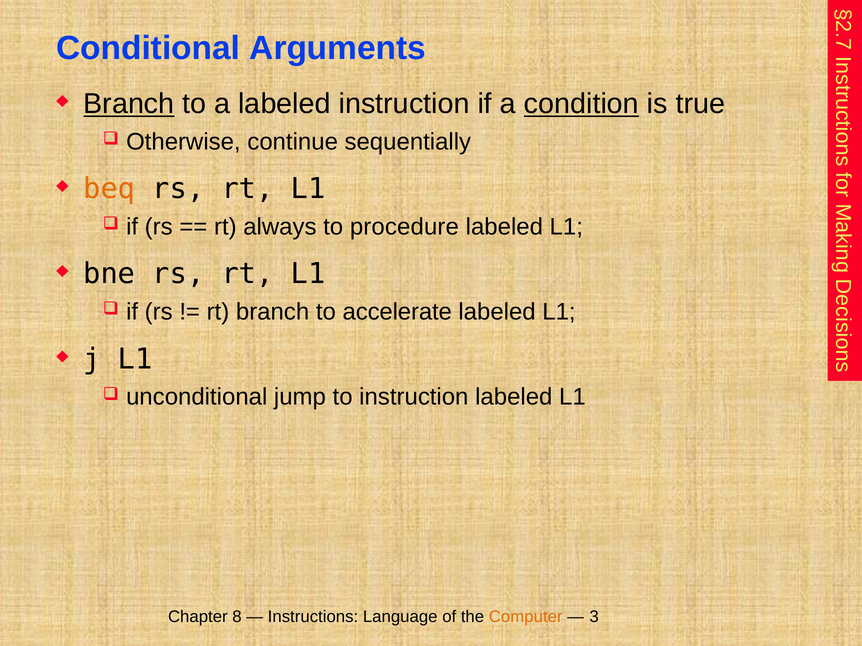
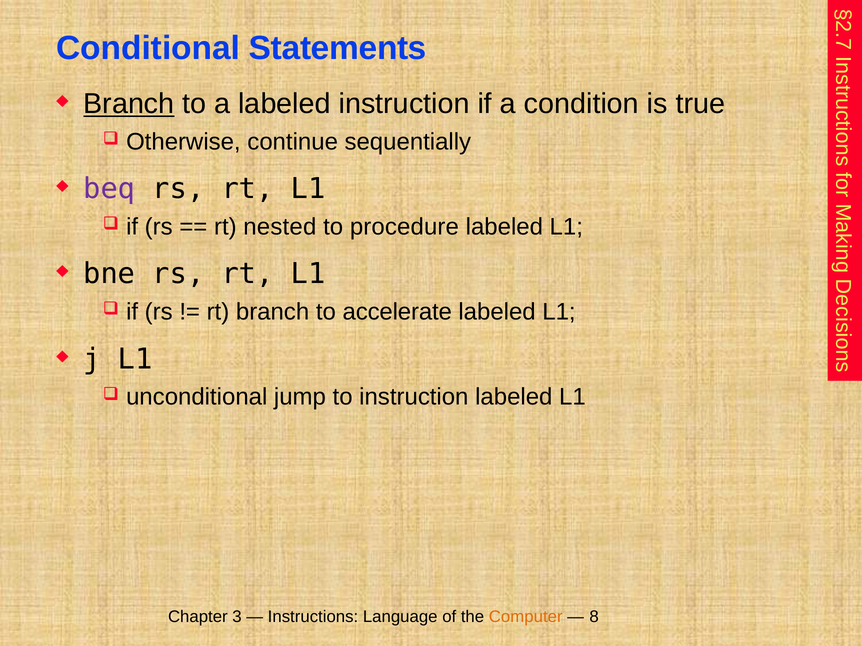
Arguments: Arguments -> Statements
condition underline: present -> none
beq colour: orange -> purple
always: always -> nested
8: 8 -> 3
3: 3 -> 8
